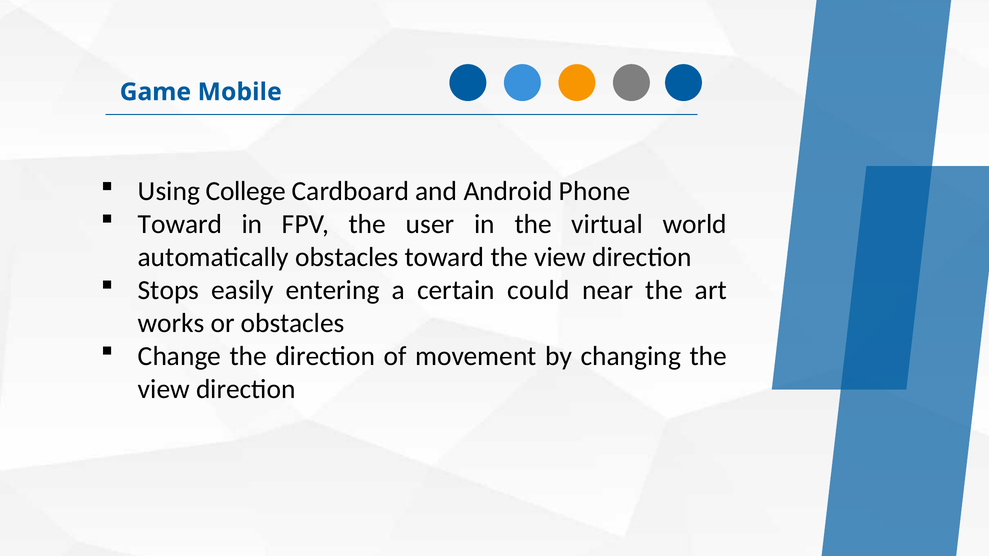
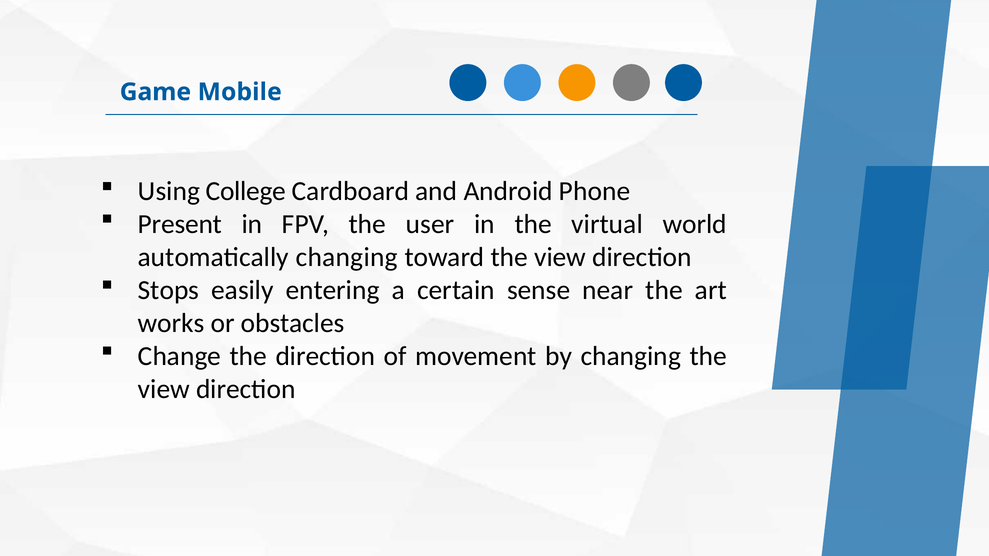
Toward at (180, 224): Toward -> Present
automatically obstacles: obstacles -> changing
could: could -> sense
